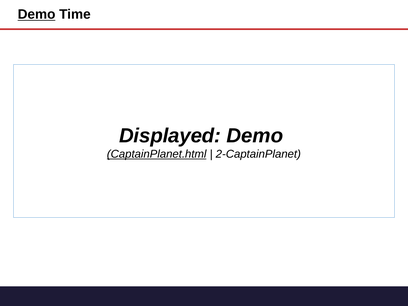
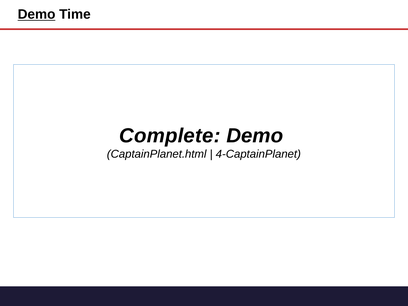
Displayed: Displayed -> Complete
CaptainPlanet.html underline: present -> none
2-CaptainPlanet: 2-CaptainPlanet -> 4-CaptainPlanet
